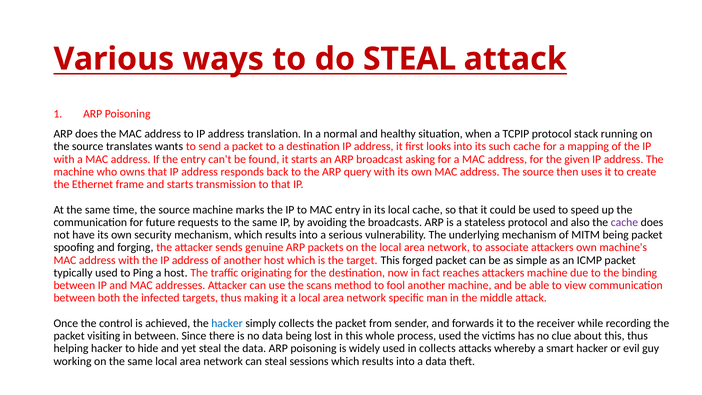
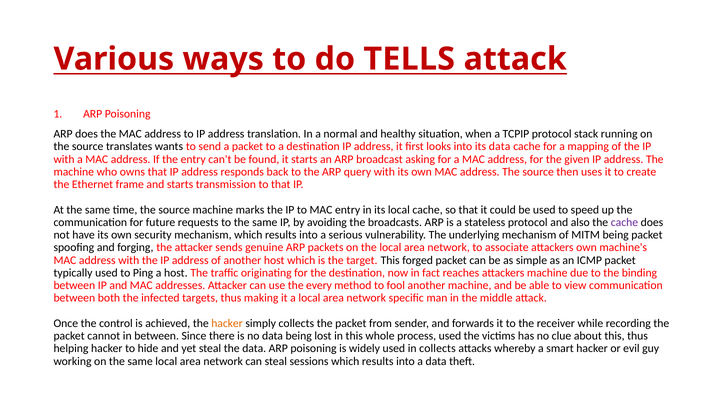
do STEAL: STEAL -> TELLS
its such: such -> data
scans: scans -> every
hacker at (227, 323) colour: blue -> orange
visiting: visiting -> cannot
